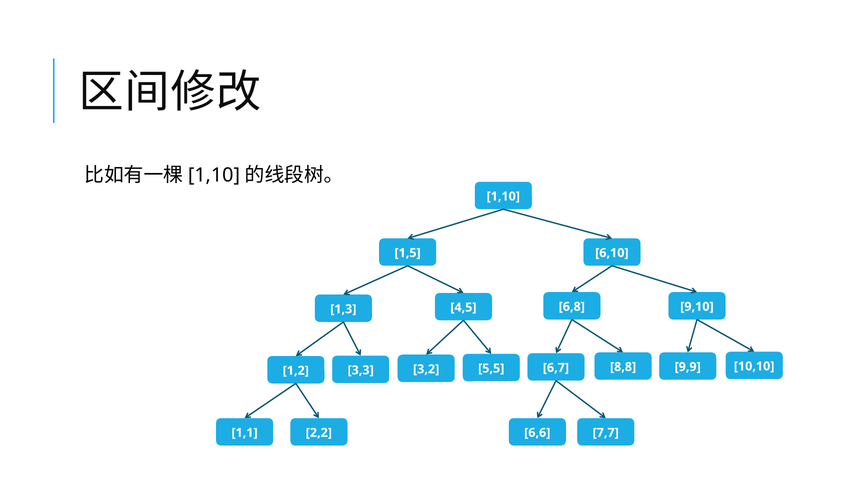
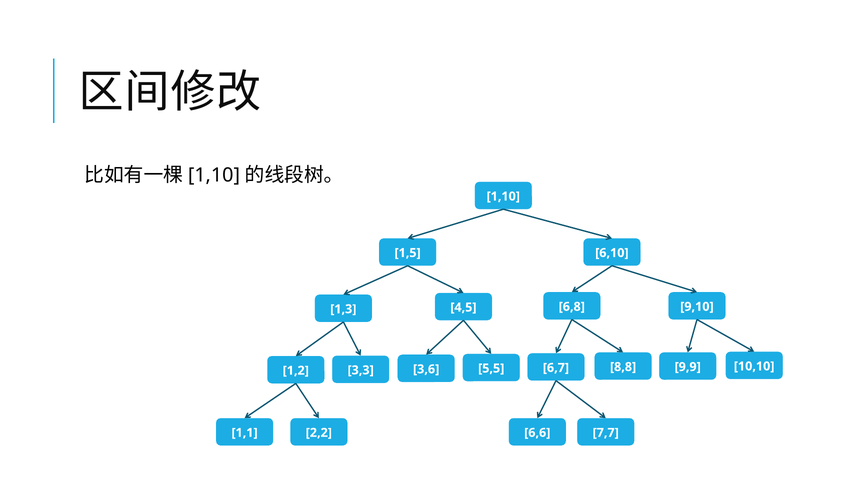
3,2: 3,2 -> 3,6
